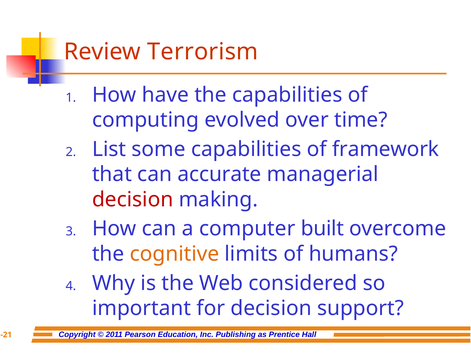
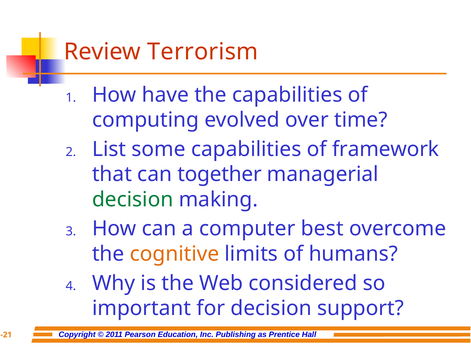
accurate: accurate -> together
decision at (133, 200) colour: red -> green
built: built -> best
